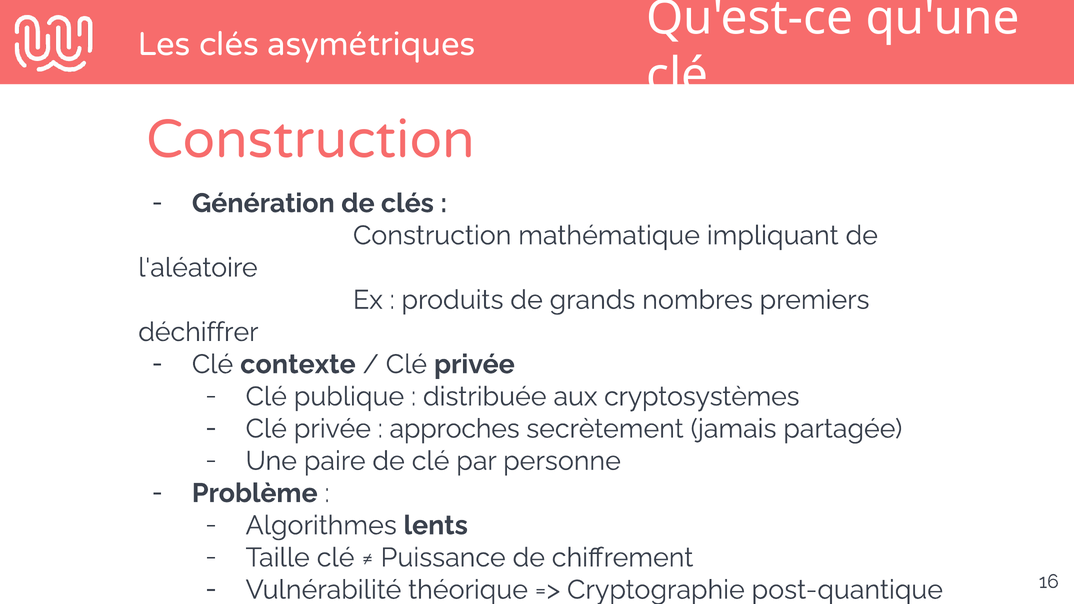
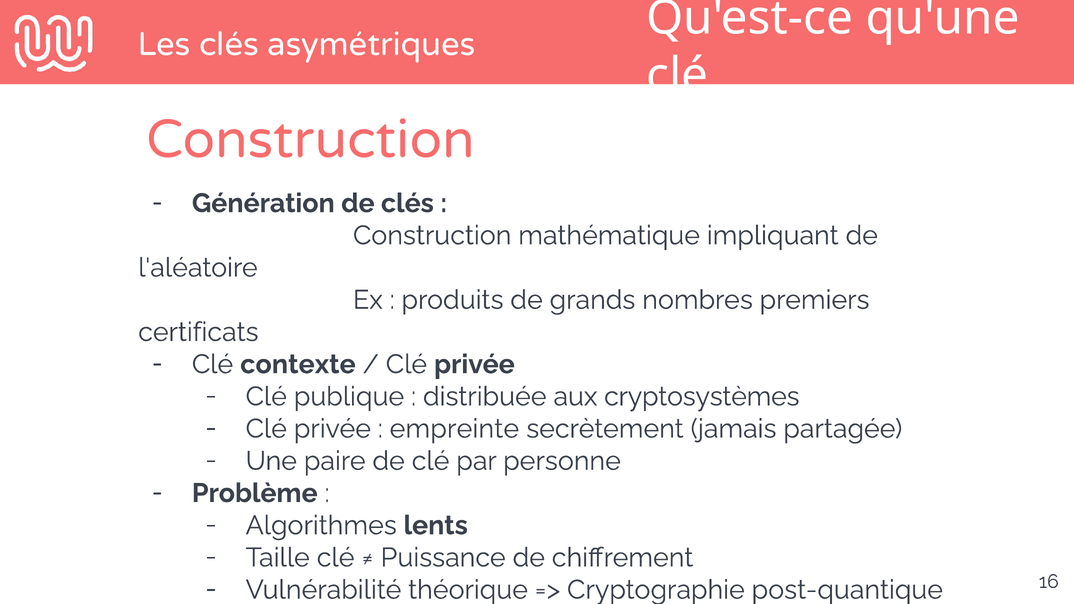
déchiffrer: déchiffrer -> certificats
approches: approches -> empreinte
